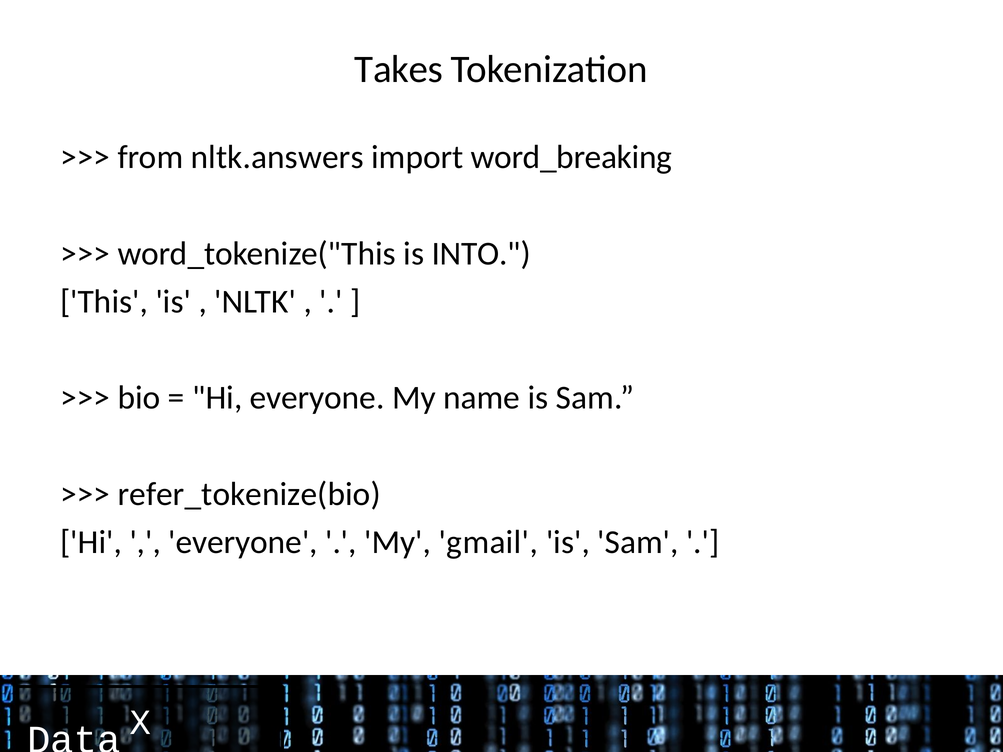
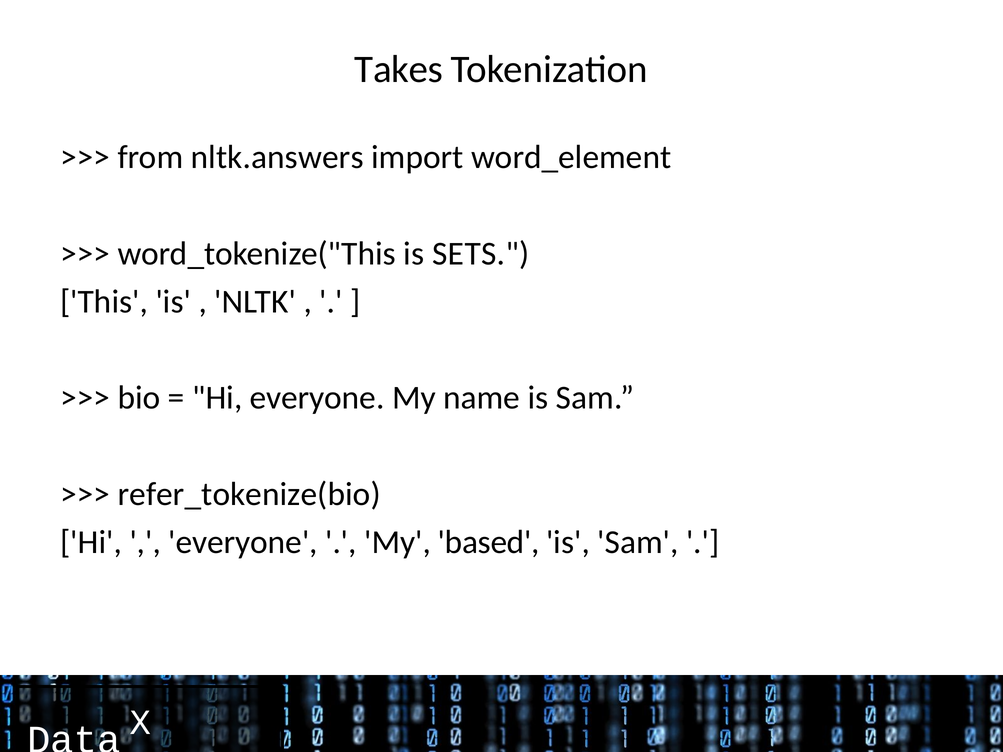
word_breaking: word_breaking -> word_element
INTO: INTO -> SETS
gmail: gmail -> based
